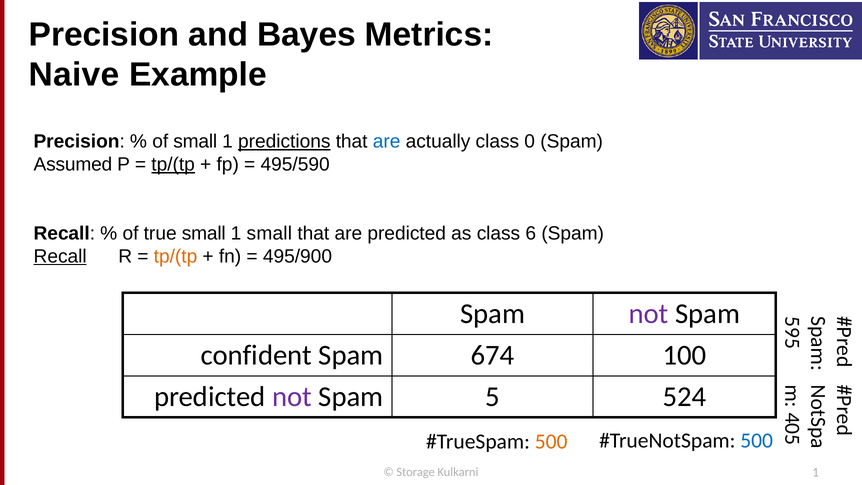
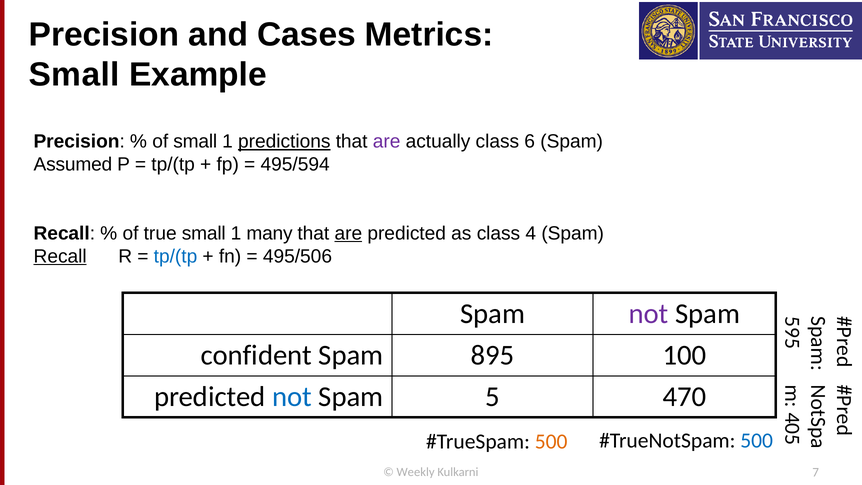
Bayes: Bayes -> Cases
Naive at (74, 75): Naive -> Small
are at (387, 141) colour: blue -> purple
class 0: 0 -> 6
tp/(tp at (173, 164) underline: present -> none
495/590: 495/590 -> 495/594
1 small: small -> many
are at (348, 233) underline: none -> present
class 6: 6 -> 4
tp/(tp at (176, 256) colour: orange -> blue
495/900: 495/900 -> 495/506
674: 674 -> 895
not at (292, 397) colour: purple -> blue
524: 524 -> 470
Storage: Storage -> Weekly
Kulkarni 1: 1 -> 7
